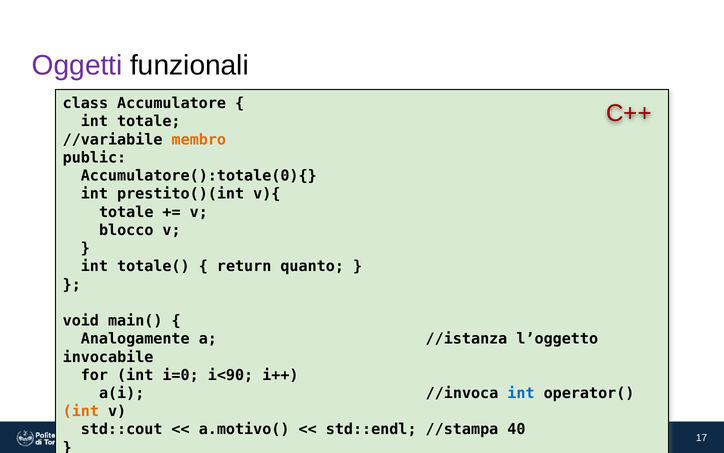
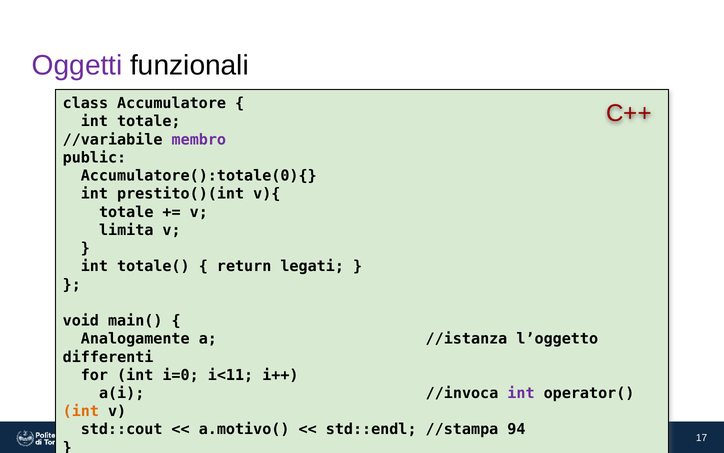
membro colour: orange -> purple
blocco: blocco -> limita
quanto: quanto -> legati
invocabile: invocabile -> differenti
i<90: i<90 -> i<11
int at (521, 393) colour: blue -> purple
40: 40 -> 94
